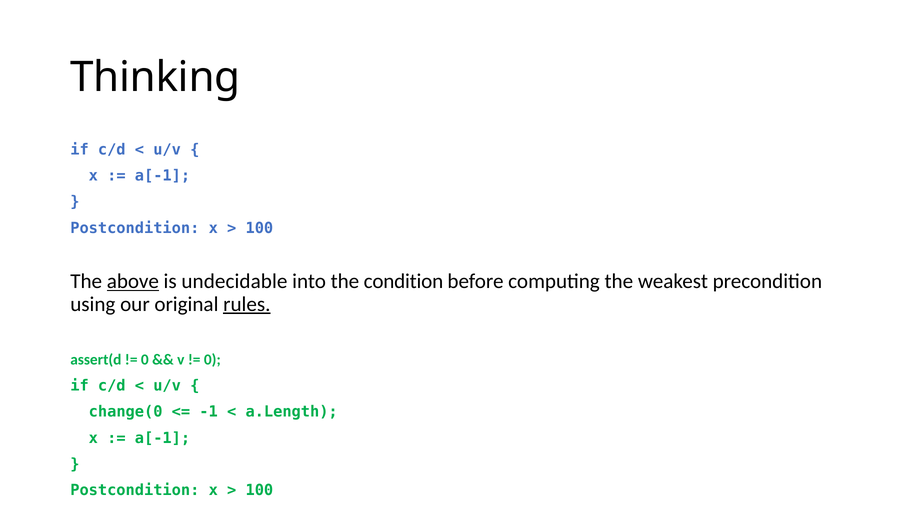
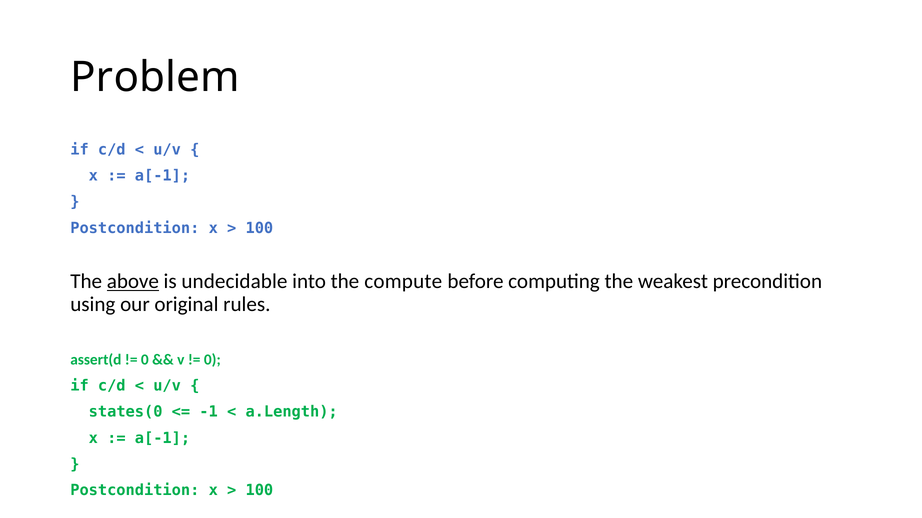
Thinking: Thinking -> Problem
condition: condition -> compute
rules underline: present -> none
change(0: change(0 -> states(0
